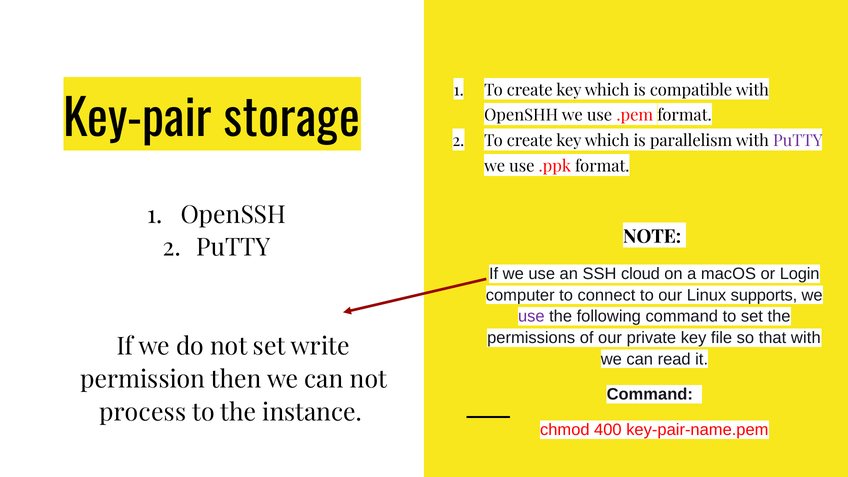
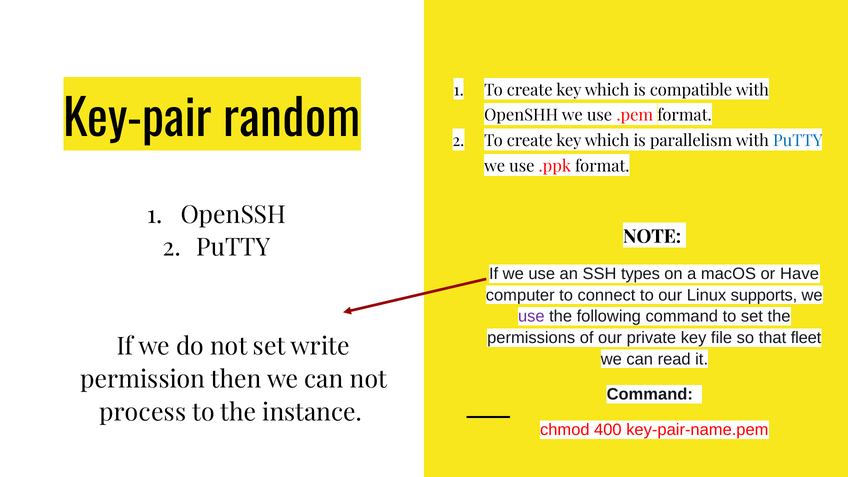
storage: storage -> random
PuTTY at (798, 141) colour: purple -> blue
cloud: cloud -> types
Login: Login -> Have
that with: with -> fleet
